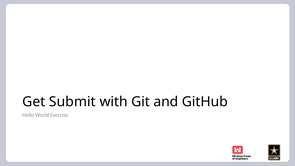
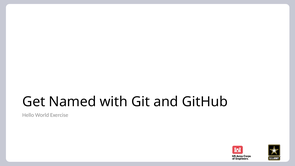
Submit: Submit -> Named
